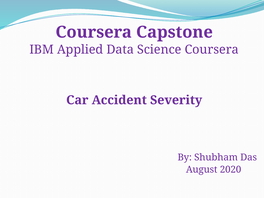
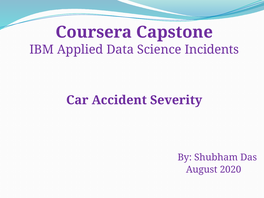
Science Coursera: Coursera -> Incidents
